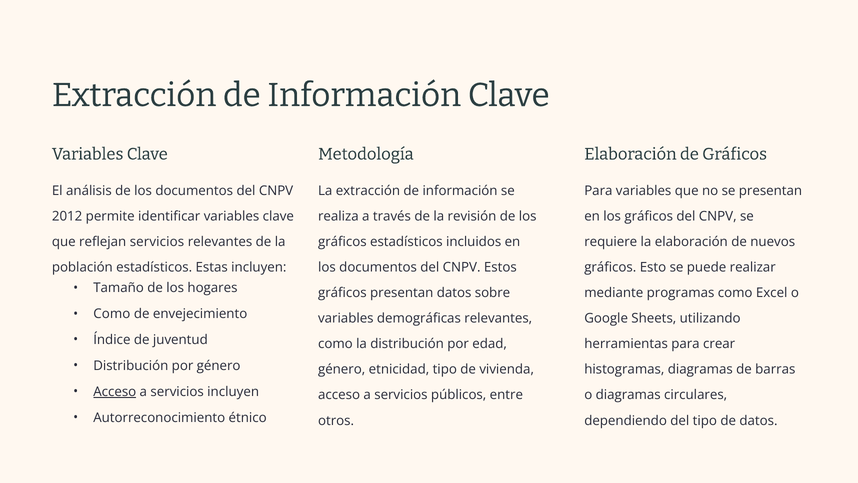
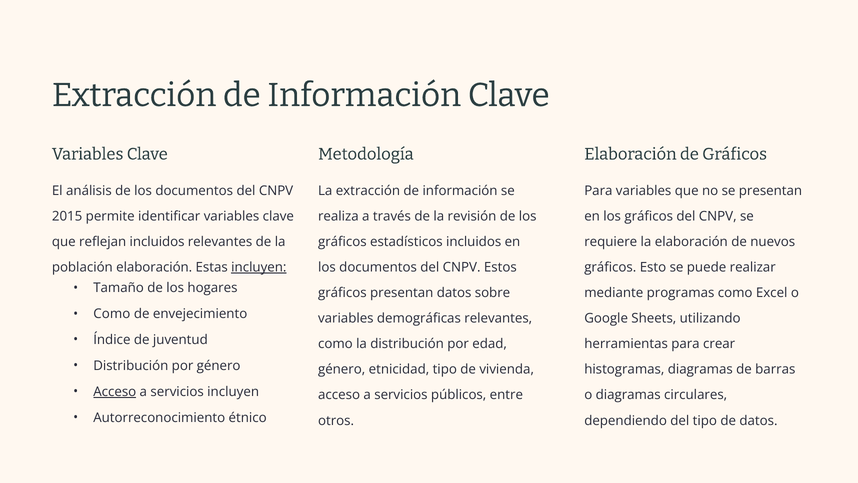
2012: 2012 -> 2015
reflejan servicios: servicios -> incluidos
población estadísticos: estadísticos -> elaboración
incluyen at (259, 267) underline: none -> present
